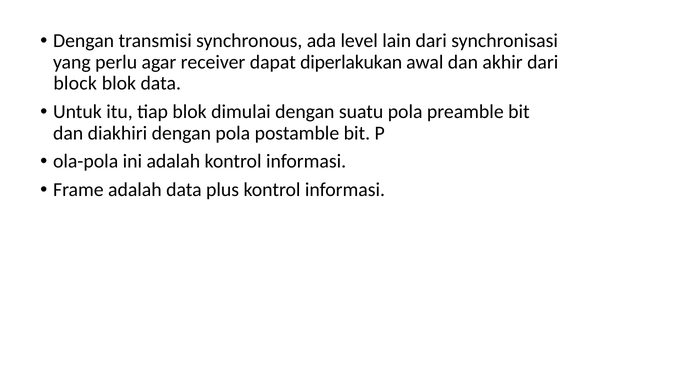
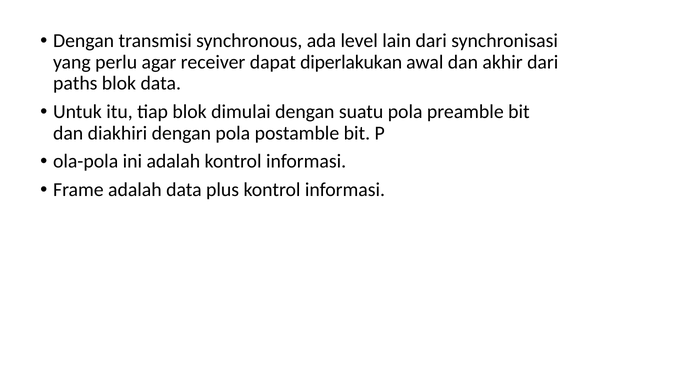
block: block -> paths
